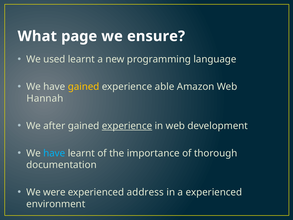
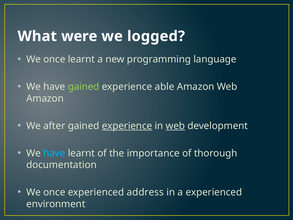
page: page -> were
ensure: ensure -> logged
used at (54, 59): used -> once
gained at (84, 87) colour: yellow -> light green
Hannah at (45, 98): Hannah -> Amazon
web at (175, 126) underline: none -> present
were at (54, 192): were -> once
